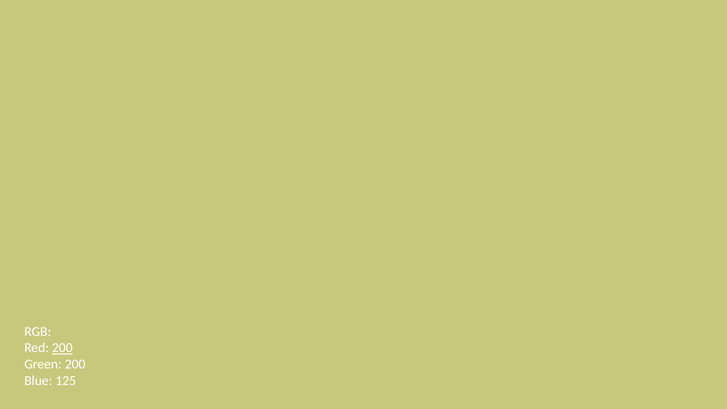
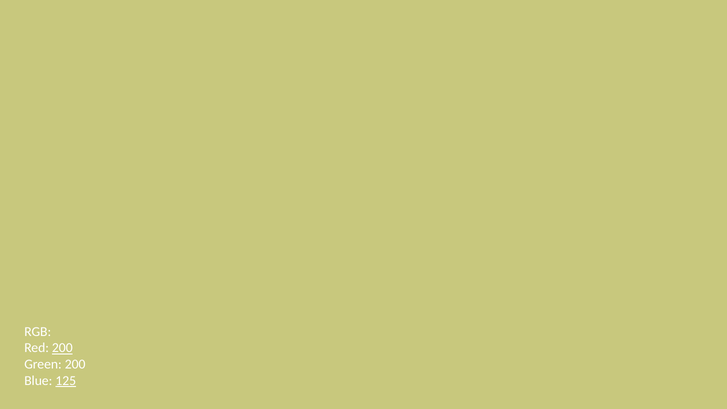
125 underline: none -> present
